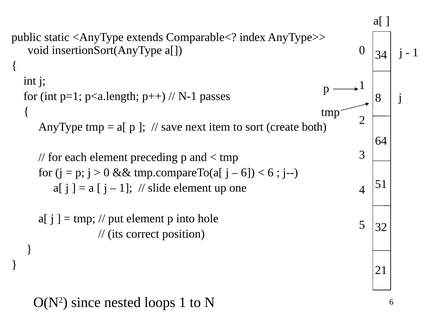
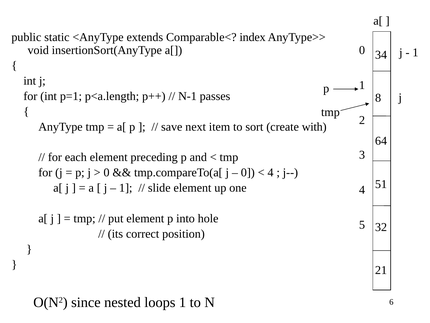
both: both -> with
6 at (248, 172): 6 -> 0
6 at (271, 172): 6 -> 4
